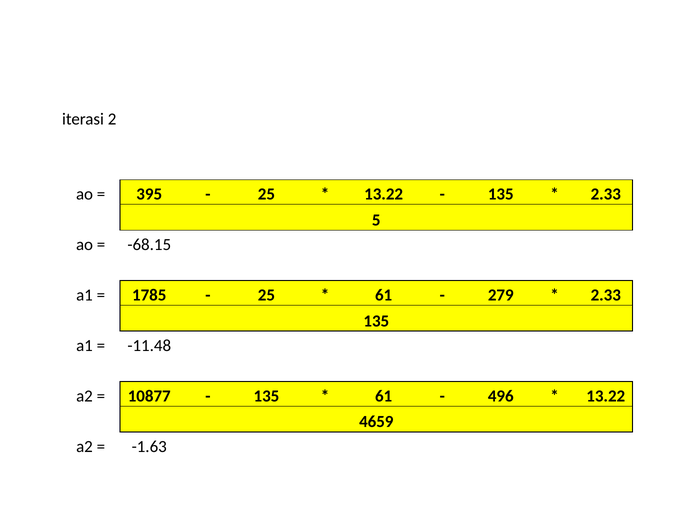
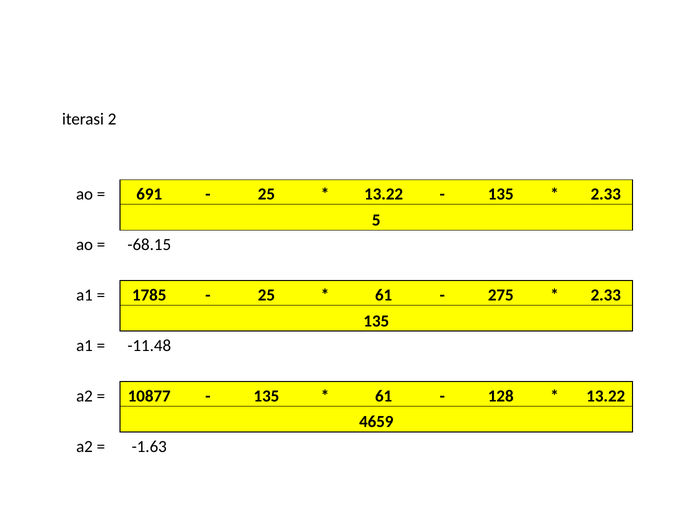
395: 395 -> 691
279: 279 -> 275
496: 496 -> 128
